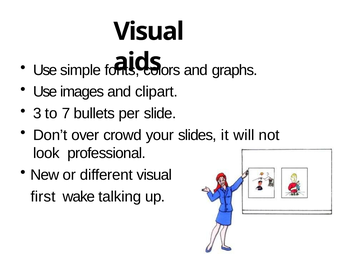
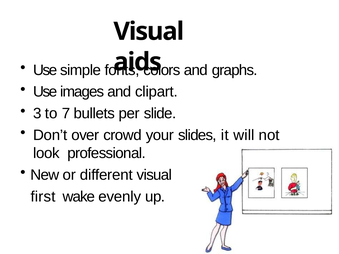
talking: talking -> evenly
